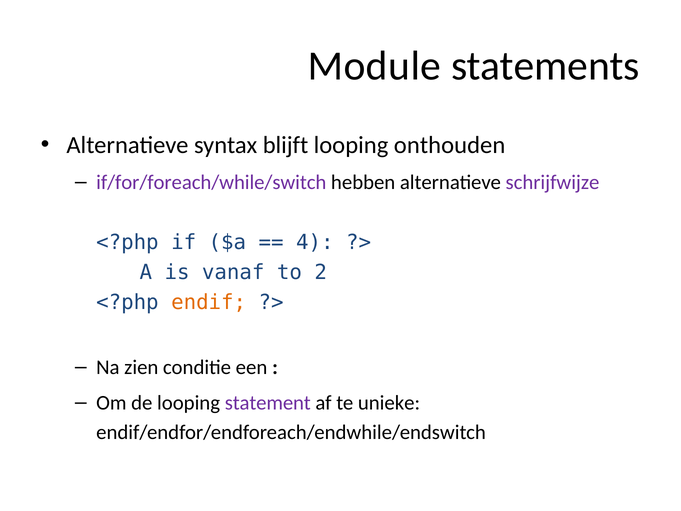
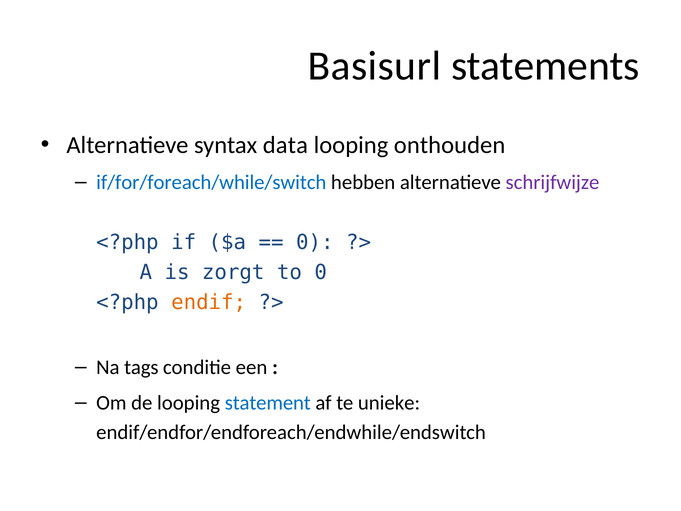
Module: Module -> Basisurl
blijft: blijft -> data
if/for/foreach/while/switch colour: purple -> blue
4 at (315, 242): 4 -> 0
vanaf: vanaf -> zorgt
to 2: 2 -> 0
zien: zien -> tags
statement colour: purple -> blue
